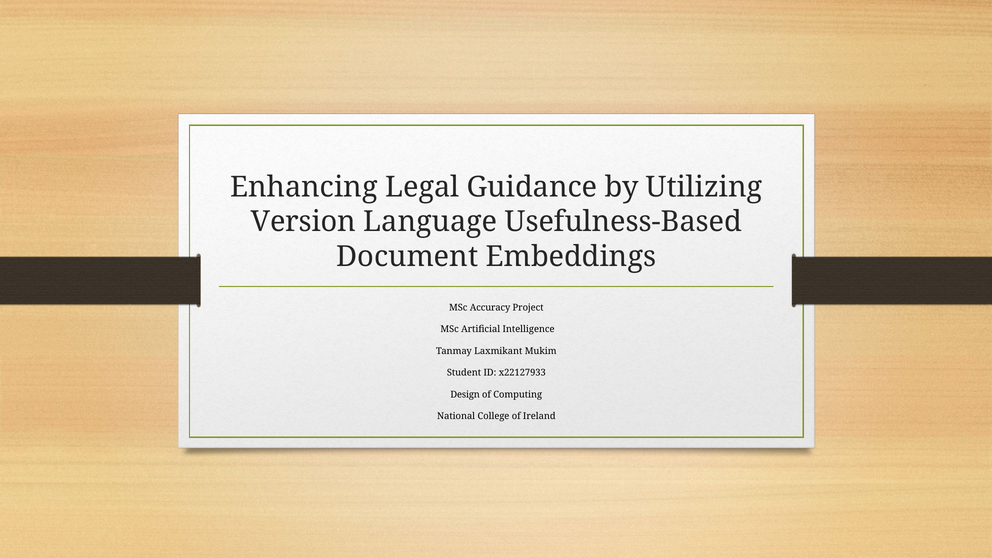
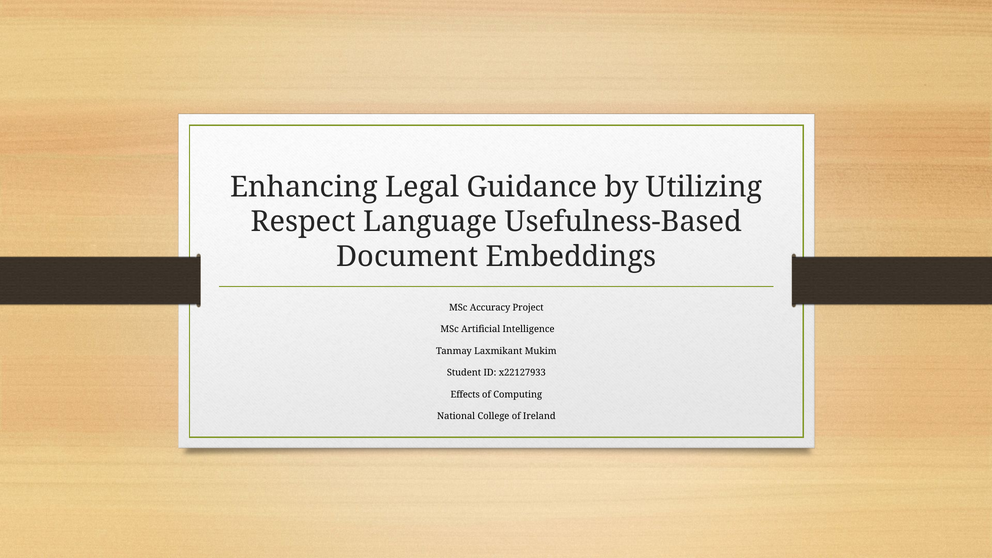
Version: Version -> Respect
Design: Design -> Effects
